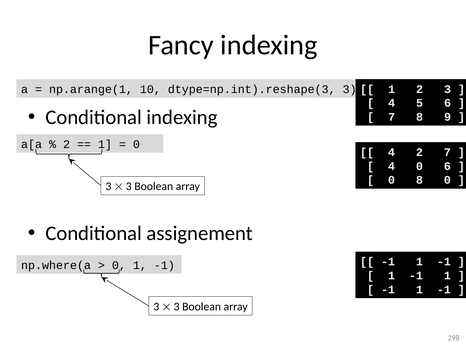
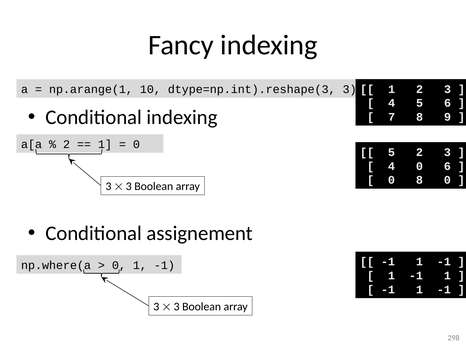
4 at (391, 152): 4 -> 5
7 at (447, 152): 7 -> 3
